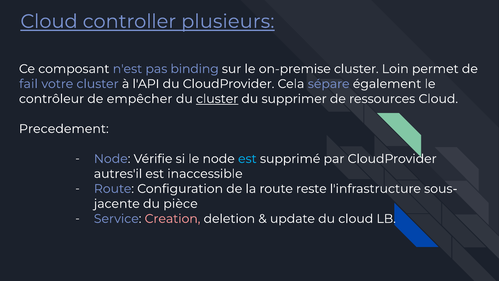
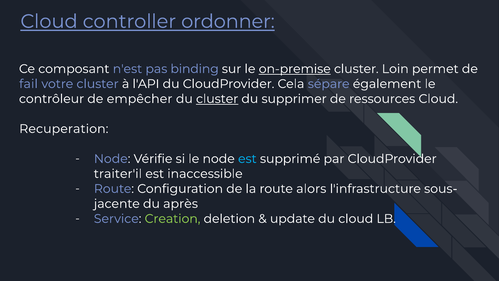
plusieurs: plusieurs -> ordonner
on-premise underline: none -> present
Precedement: Precedement -> Recuperation
autres'il: autres'il -> traiter'il
reste: reste -> alors
pièce: pièce -> après
Creation colour: pink -> light green
